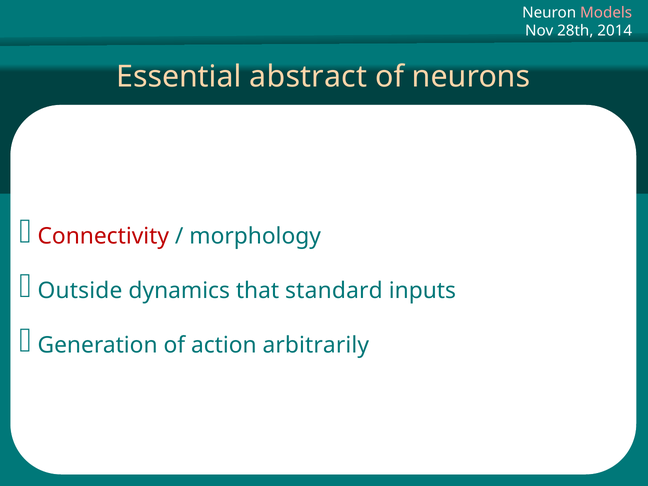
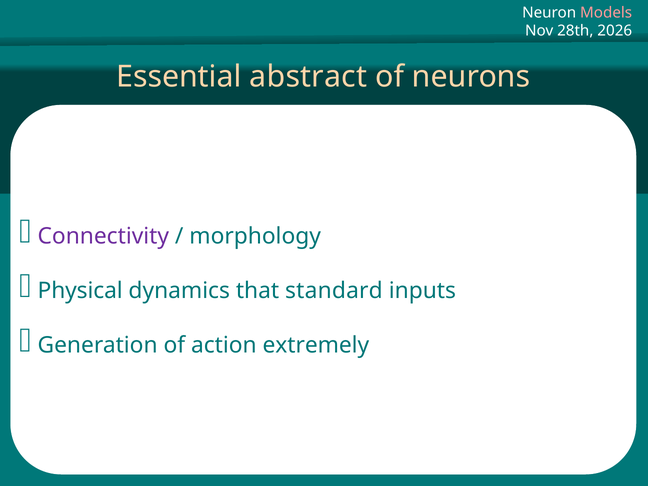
2014: 2014 -> 2026
Connectivity colour: red -> purple
Outside: Outside -> Physical
arbitrarily: arbitrarily -> extremely
